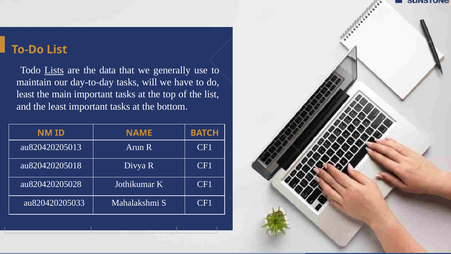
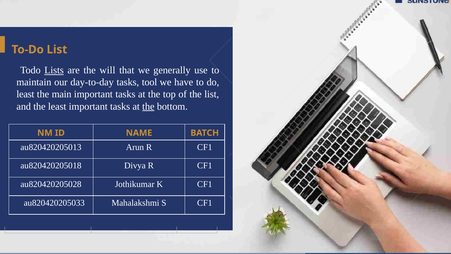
data: data -> will
will: will -> tool
the at (148, 106) underline: none -> present
